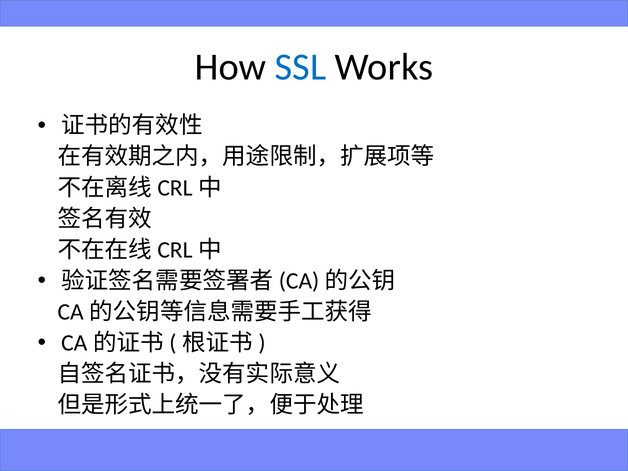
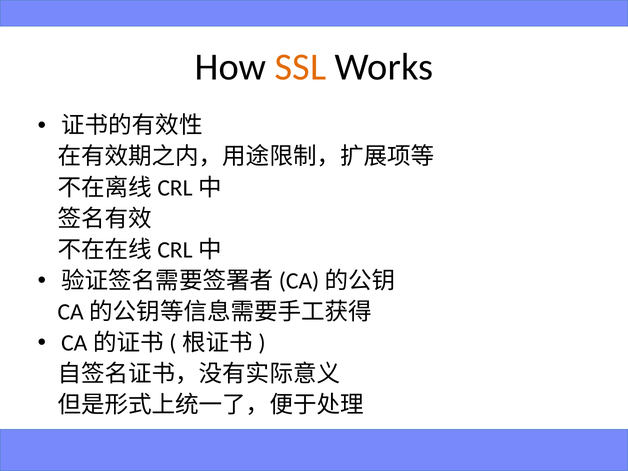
SSL colour: blue -> orange
